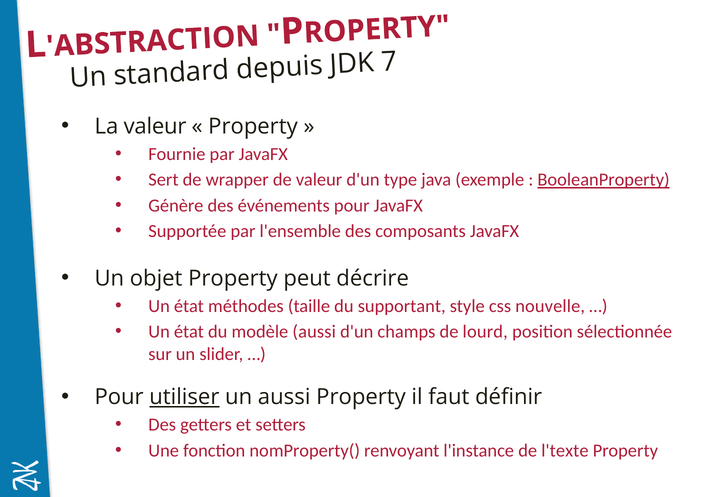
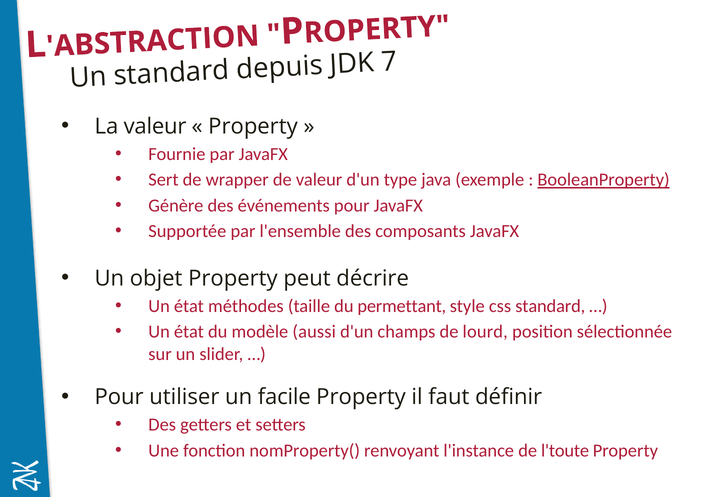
supportant: supportant -> permettant
css nouvelle: nouvelle -> standard
utiliser underline: present -> none
un aussi: aussi -> facile
l'texte: l'texte -> l'toute
